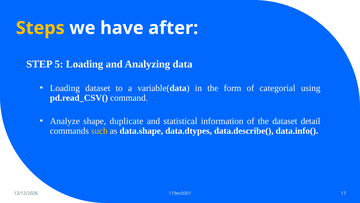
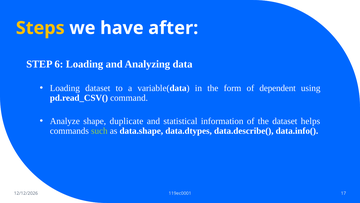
5: 5 -> 6
categorial: categorial -> dependent
detail: detail -> helps
such colour: yellow -> light green
